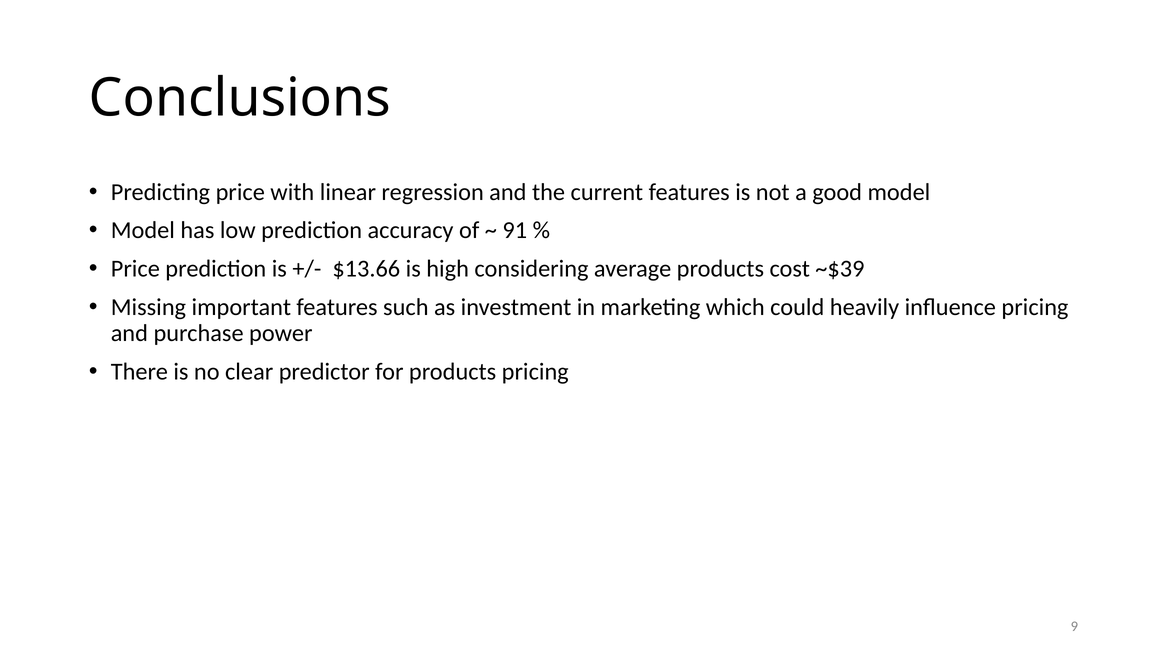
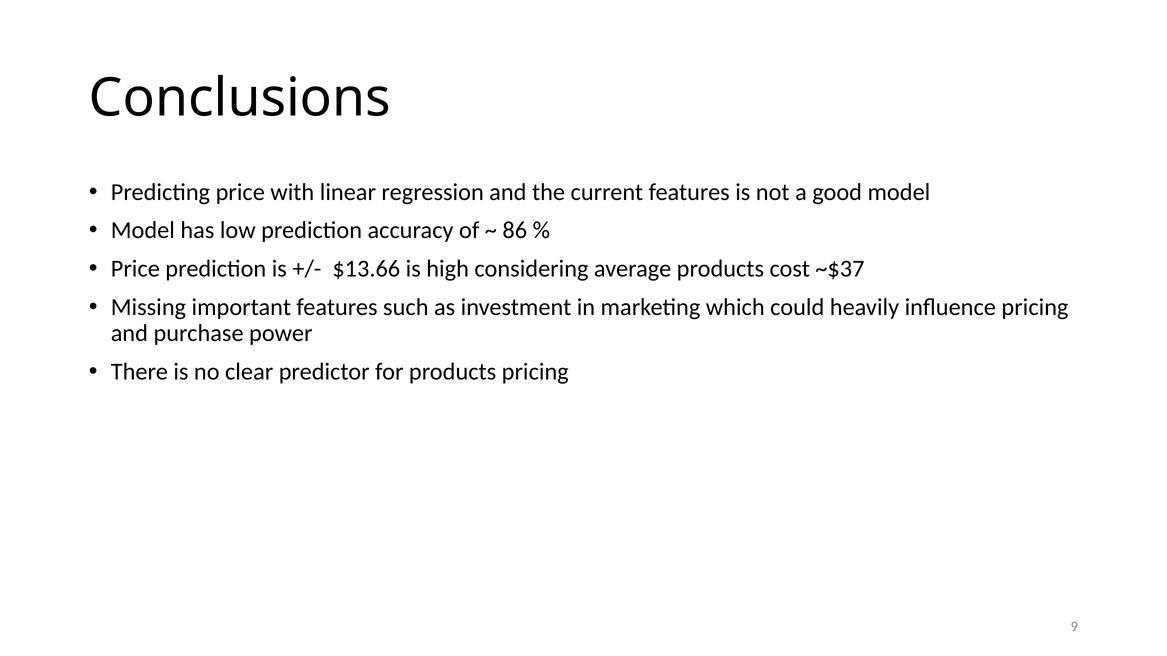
91: 91 -> 86
~$39: ~$39 -> ~$37
